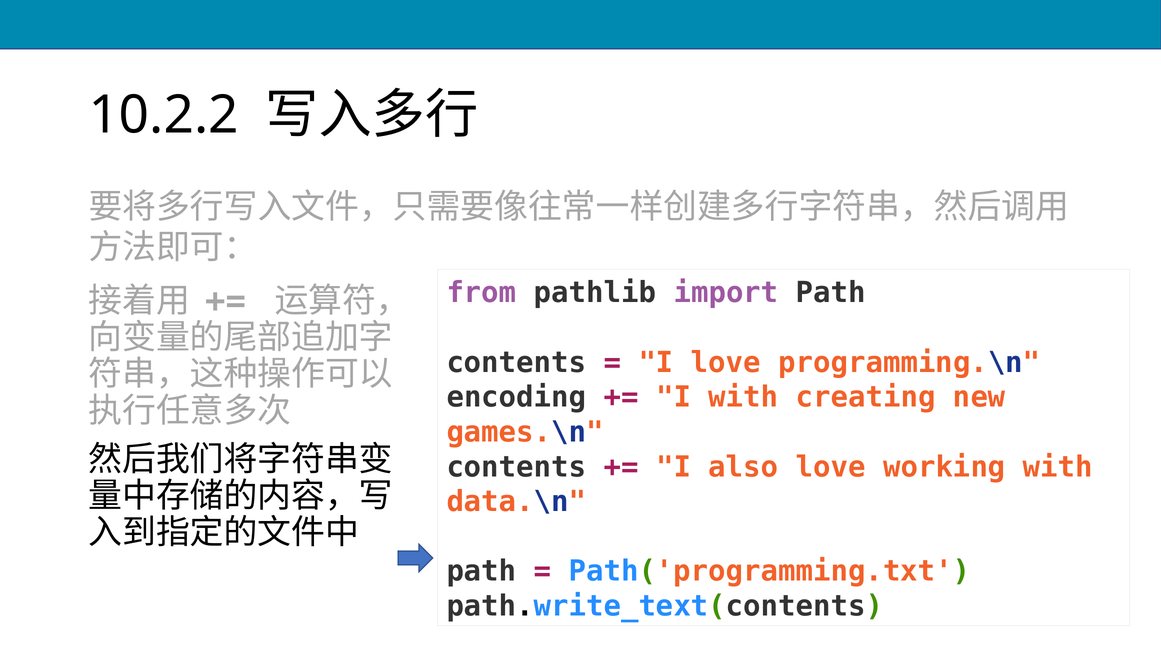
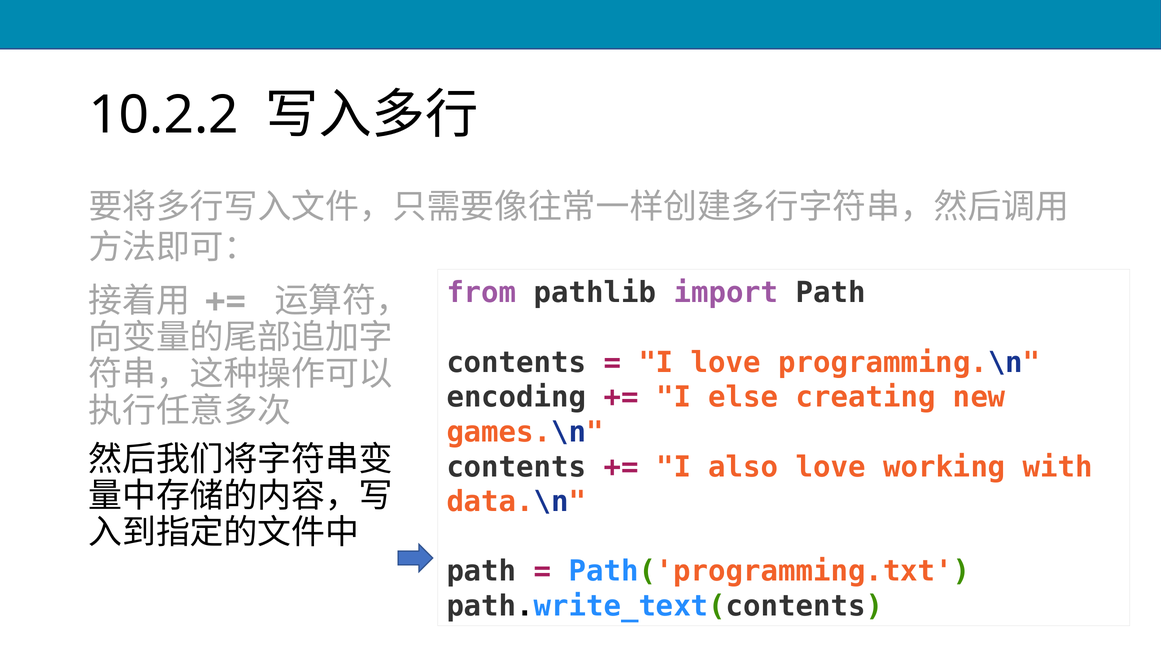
I with: with -> else
